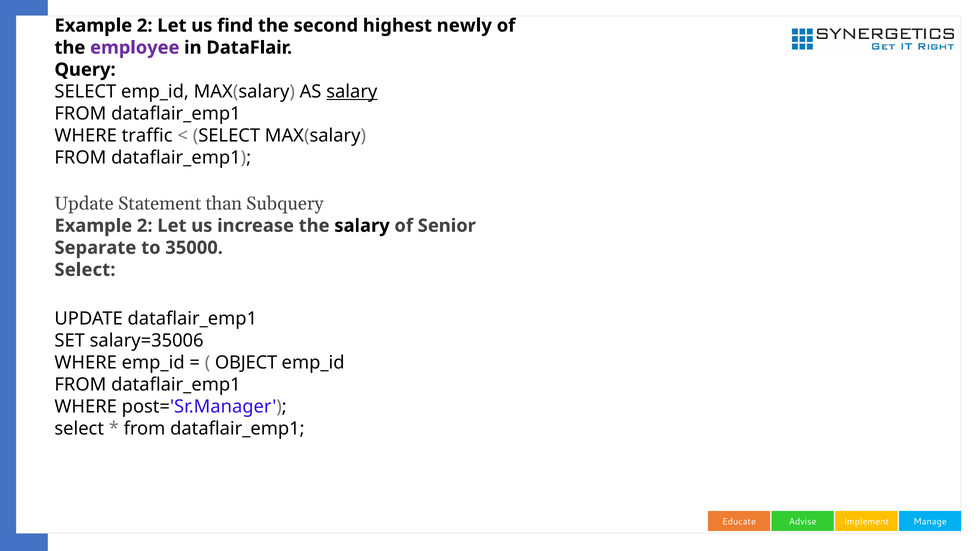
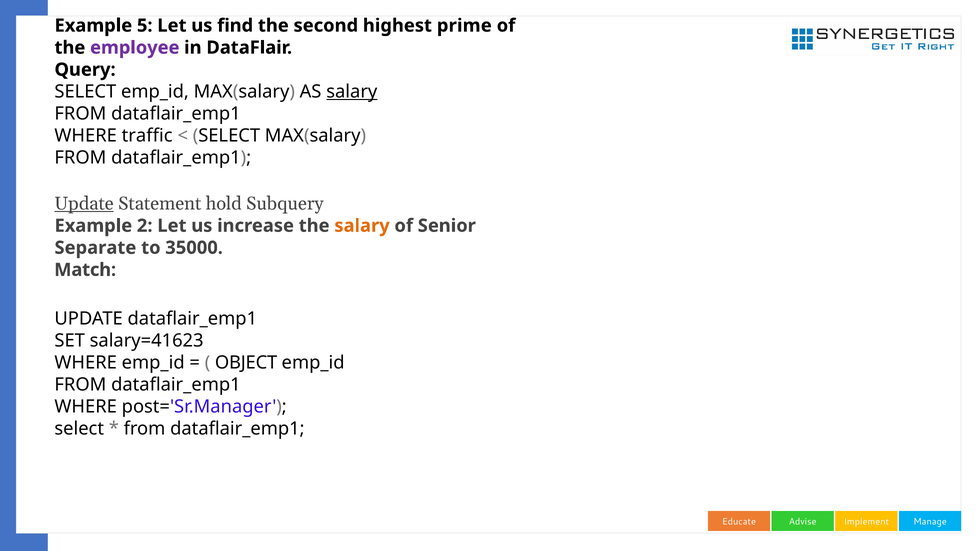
2 at (145, 26): 2 -> 5
newly: newly -> prime
Update at (84, 204) underline: none -> present
than: than -> hold
salary at (362, 226) colour: black -> orange
Select at (85, 270): Select -> Match
salary=35006: salary=35006 -> salary=41623
